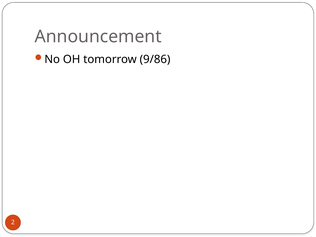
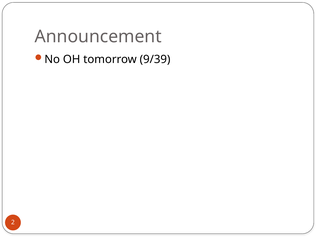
9/86: 9/86 -> 9/39
